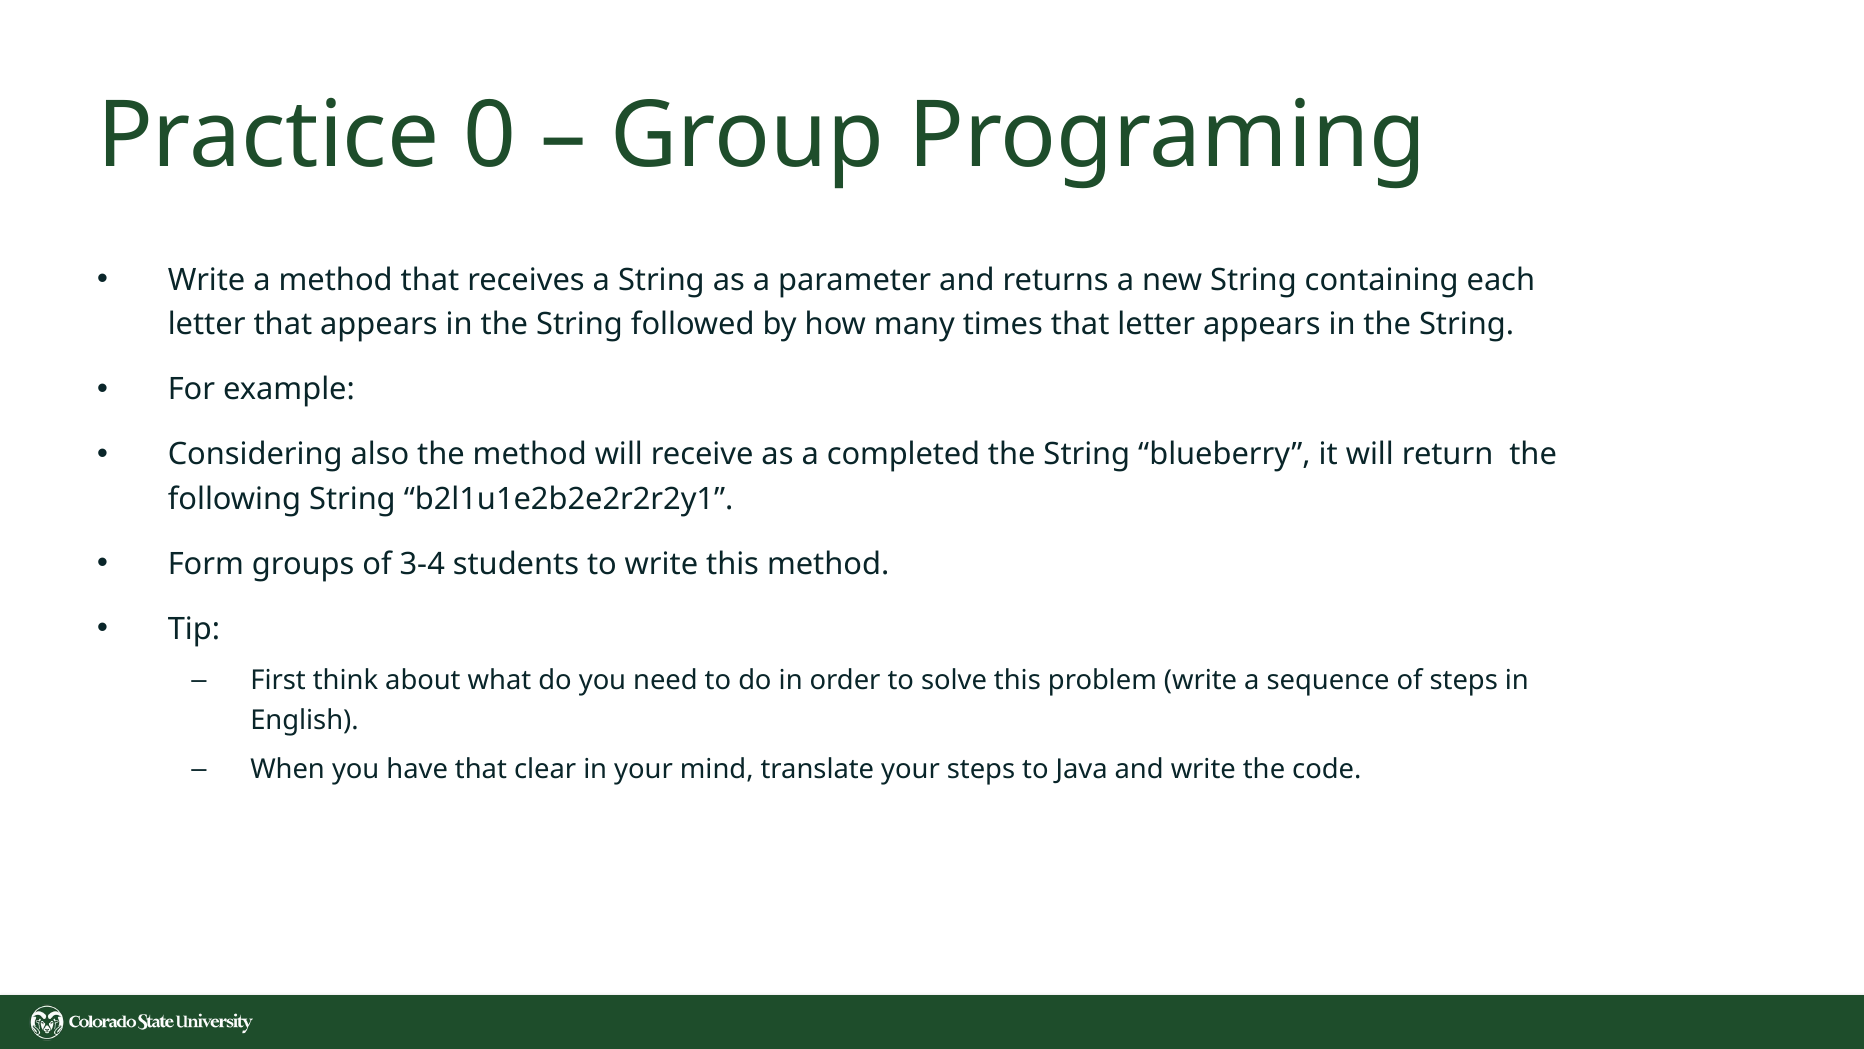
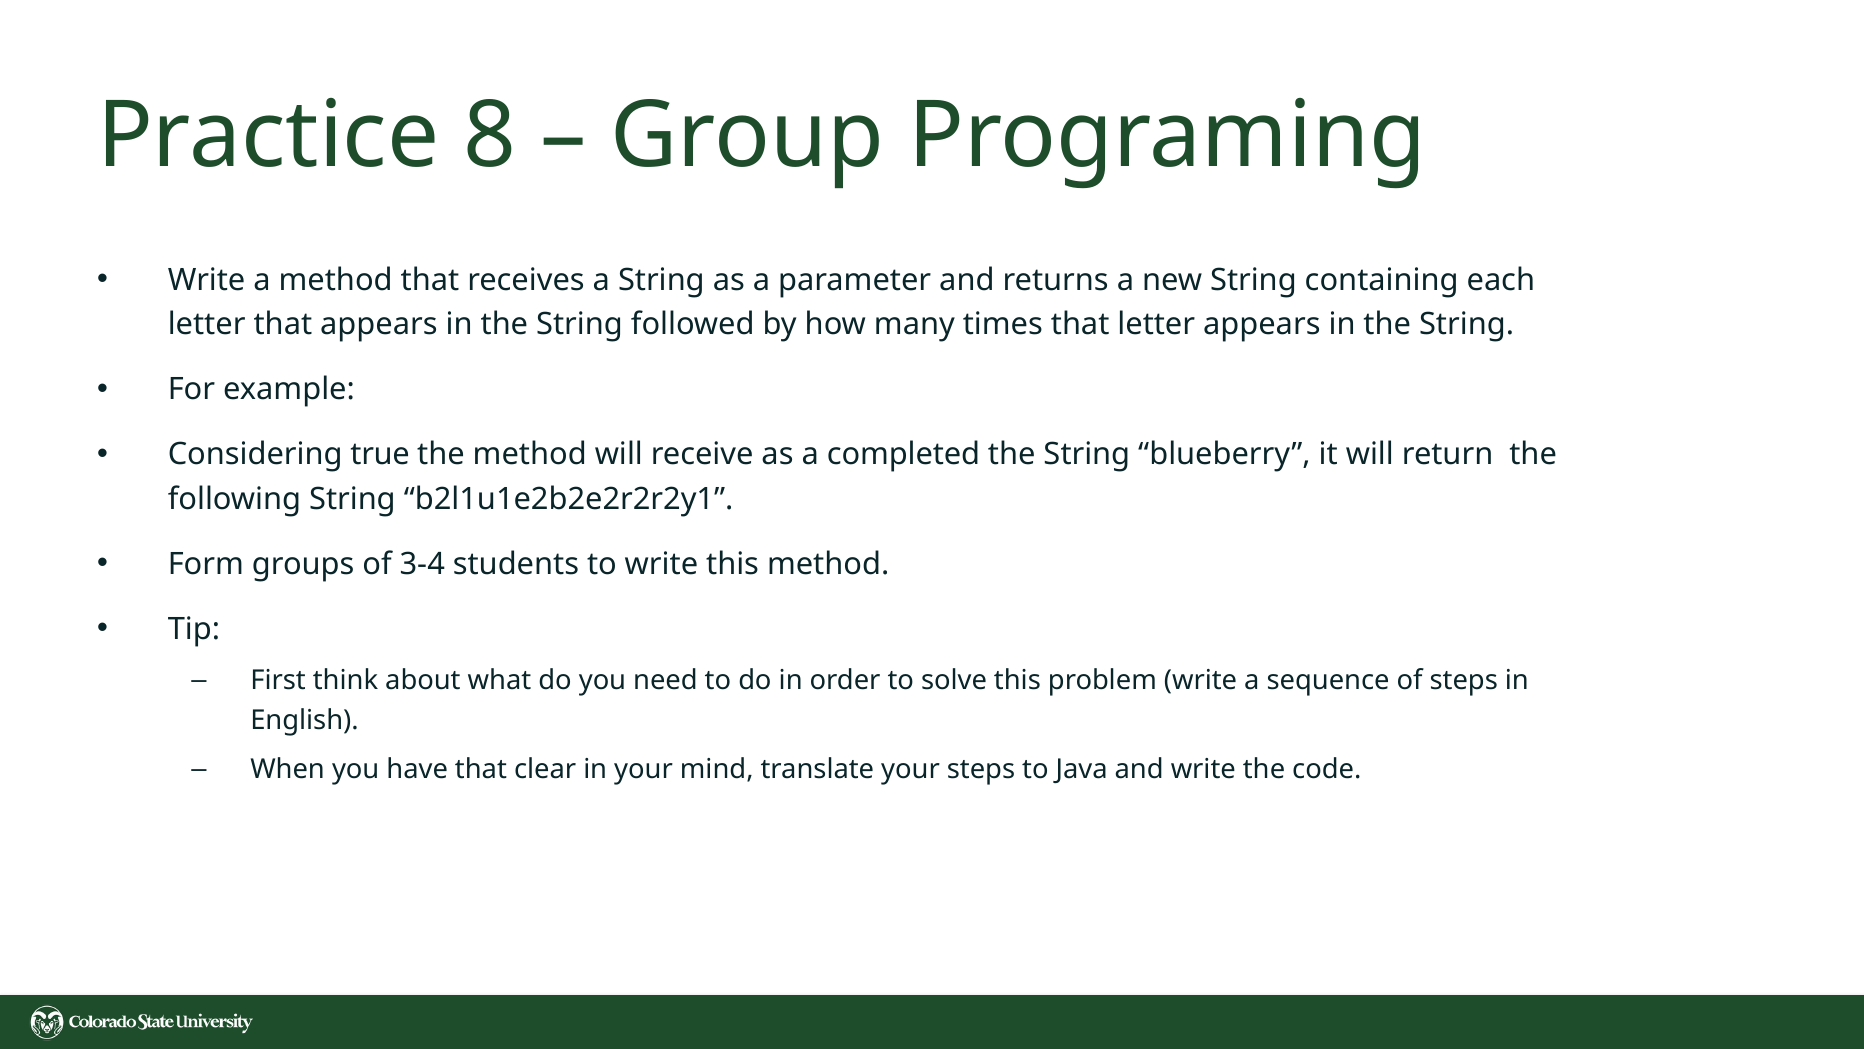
0: 0 -> 8
also: also -> true
